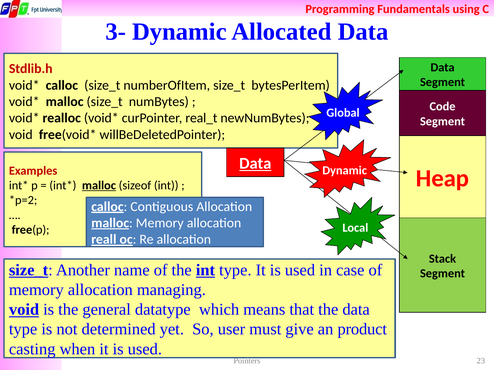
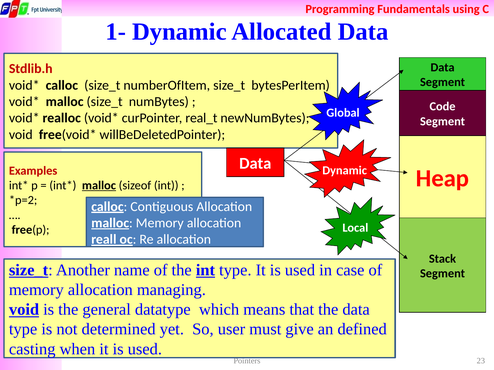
3-: 3- -> 1-
Data at (255, 164) underline: present -> none
product: product -> defined
